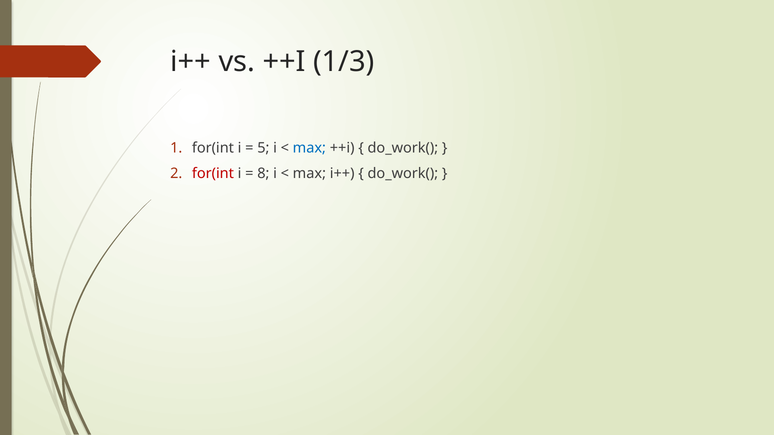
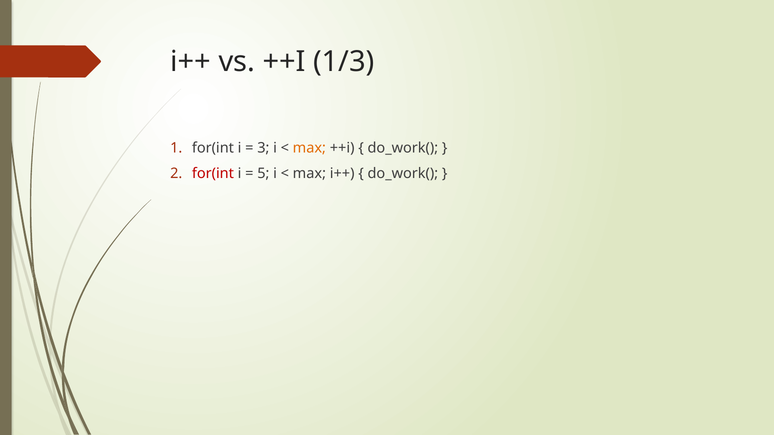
5: 5 -> 3
max at (309, 148) colour: blue -> orange
8: 8 -> 5
